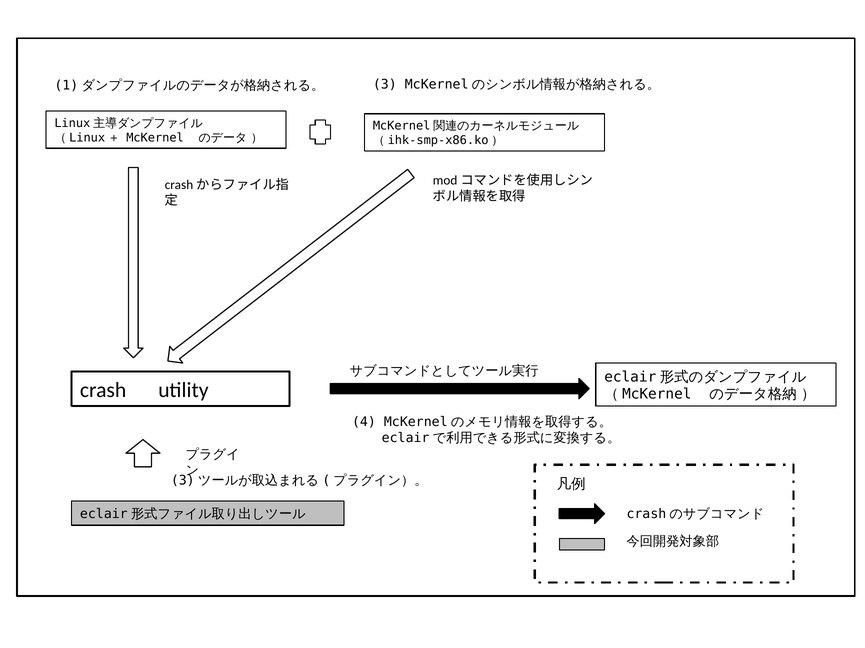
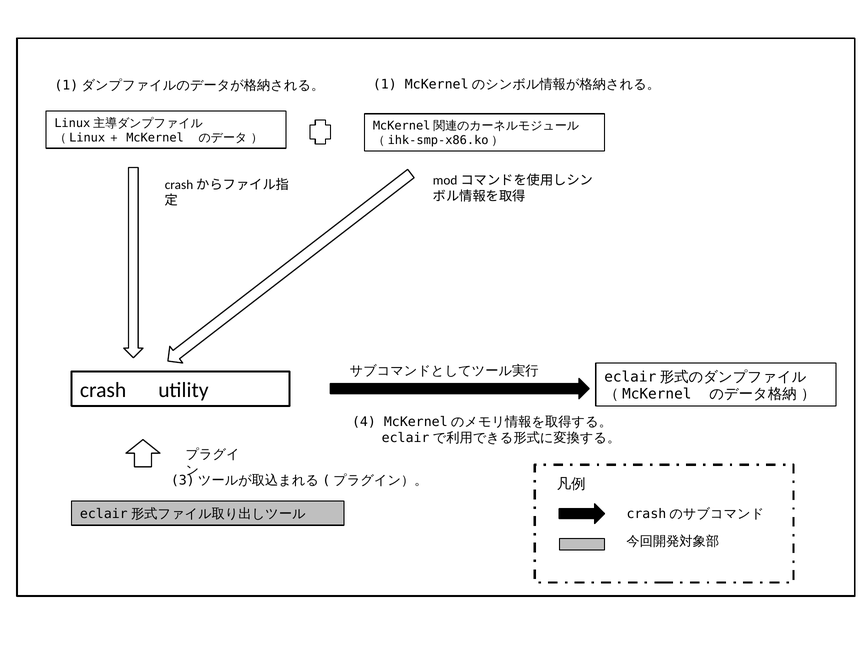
3: 3 -> 1
